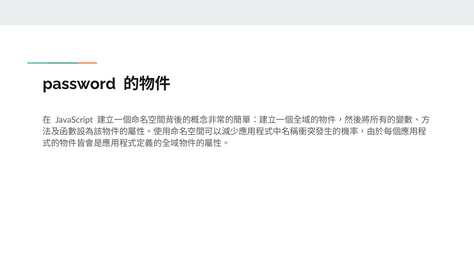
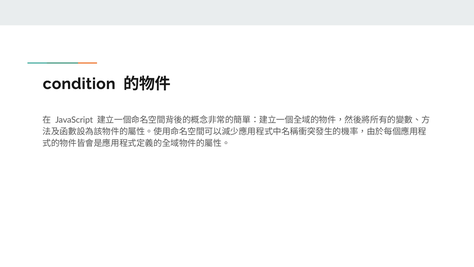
password: password -> condition
